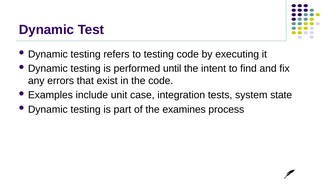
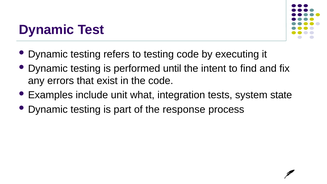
case: case -> what
examines: examines -> response
